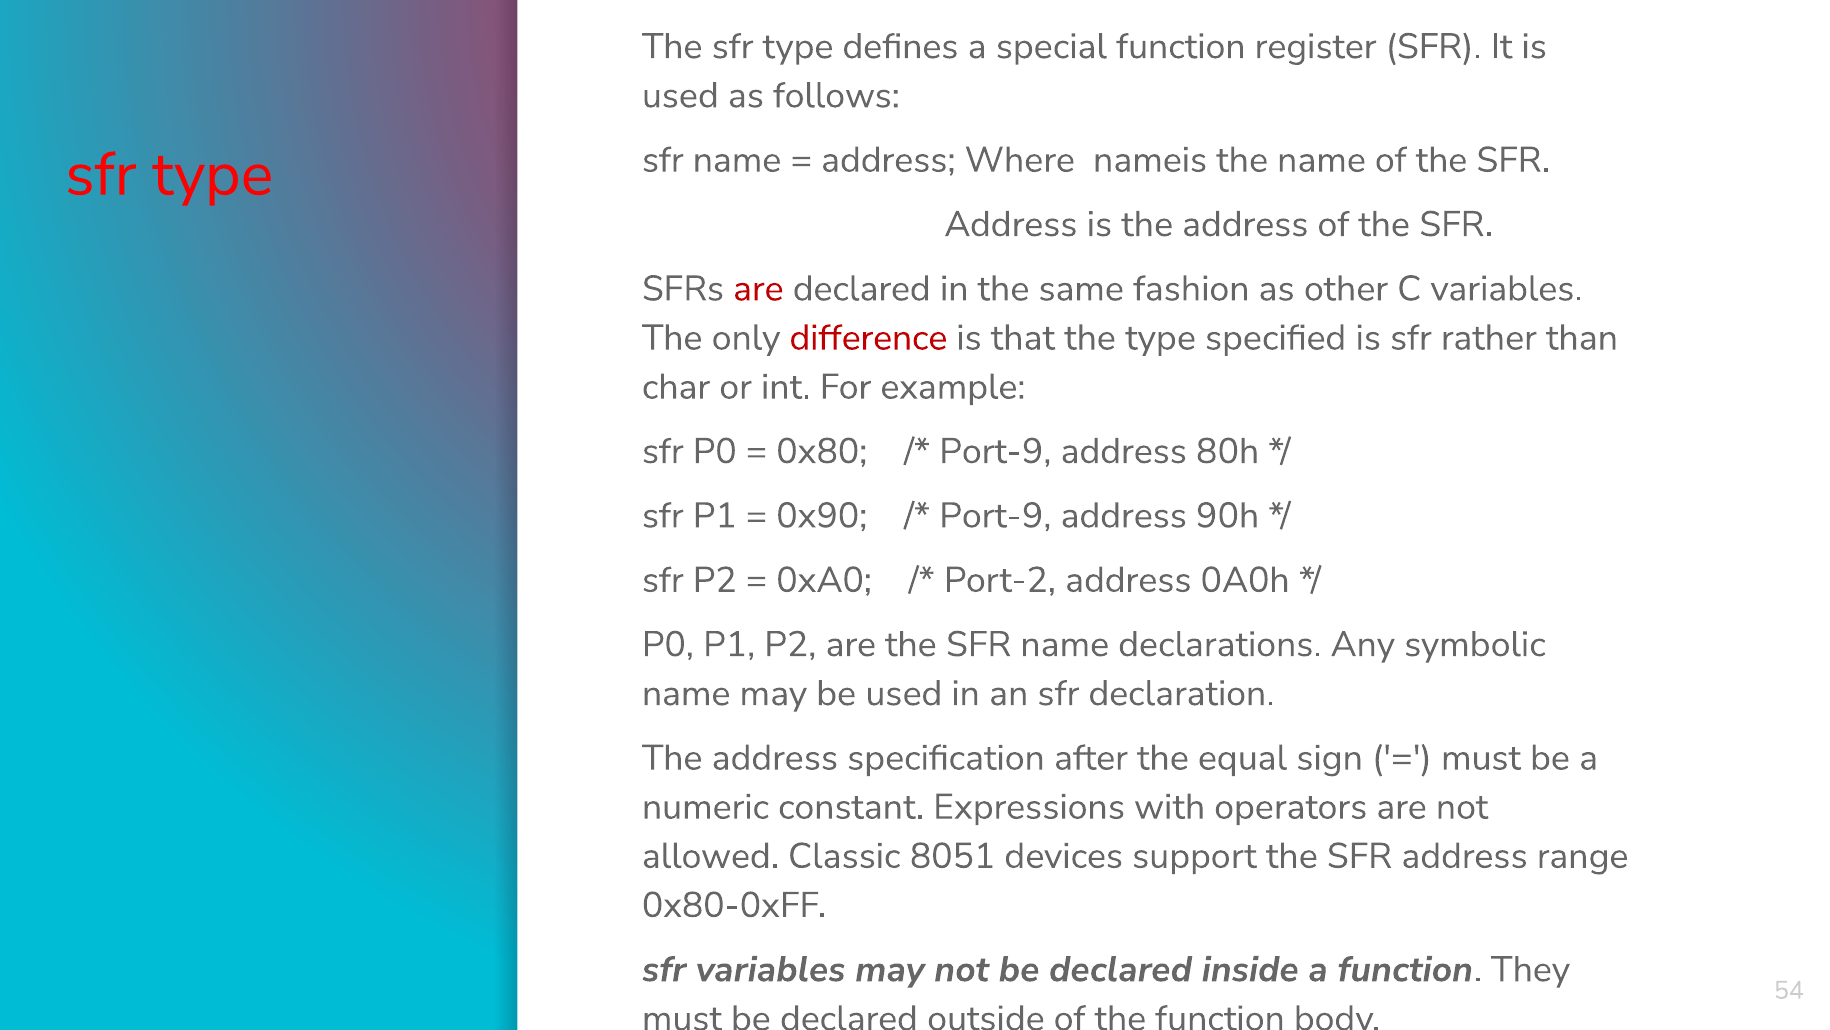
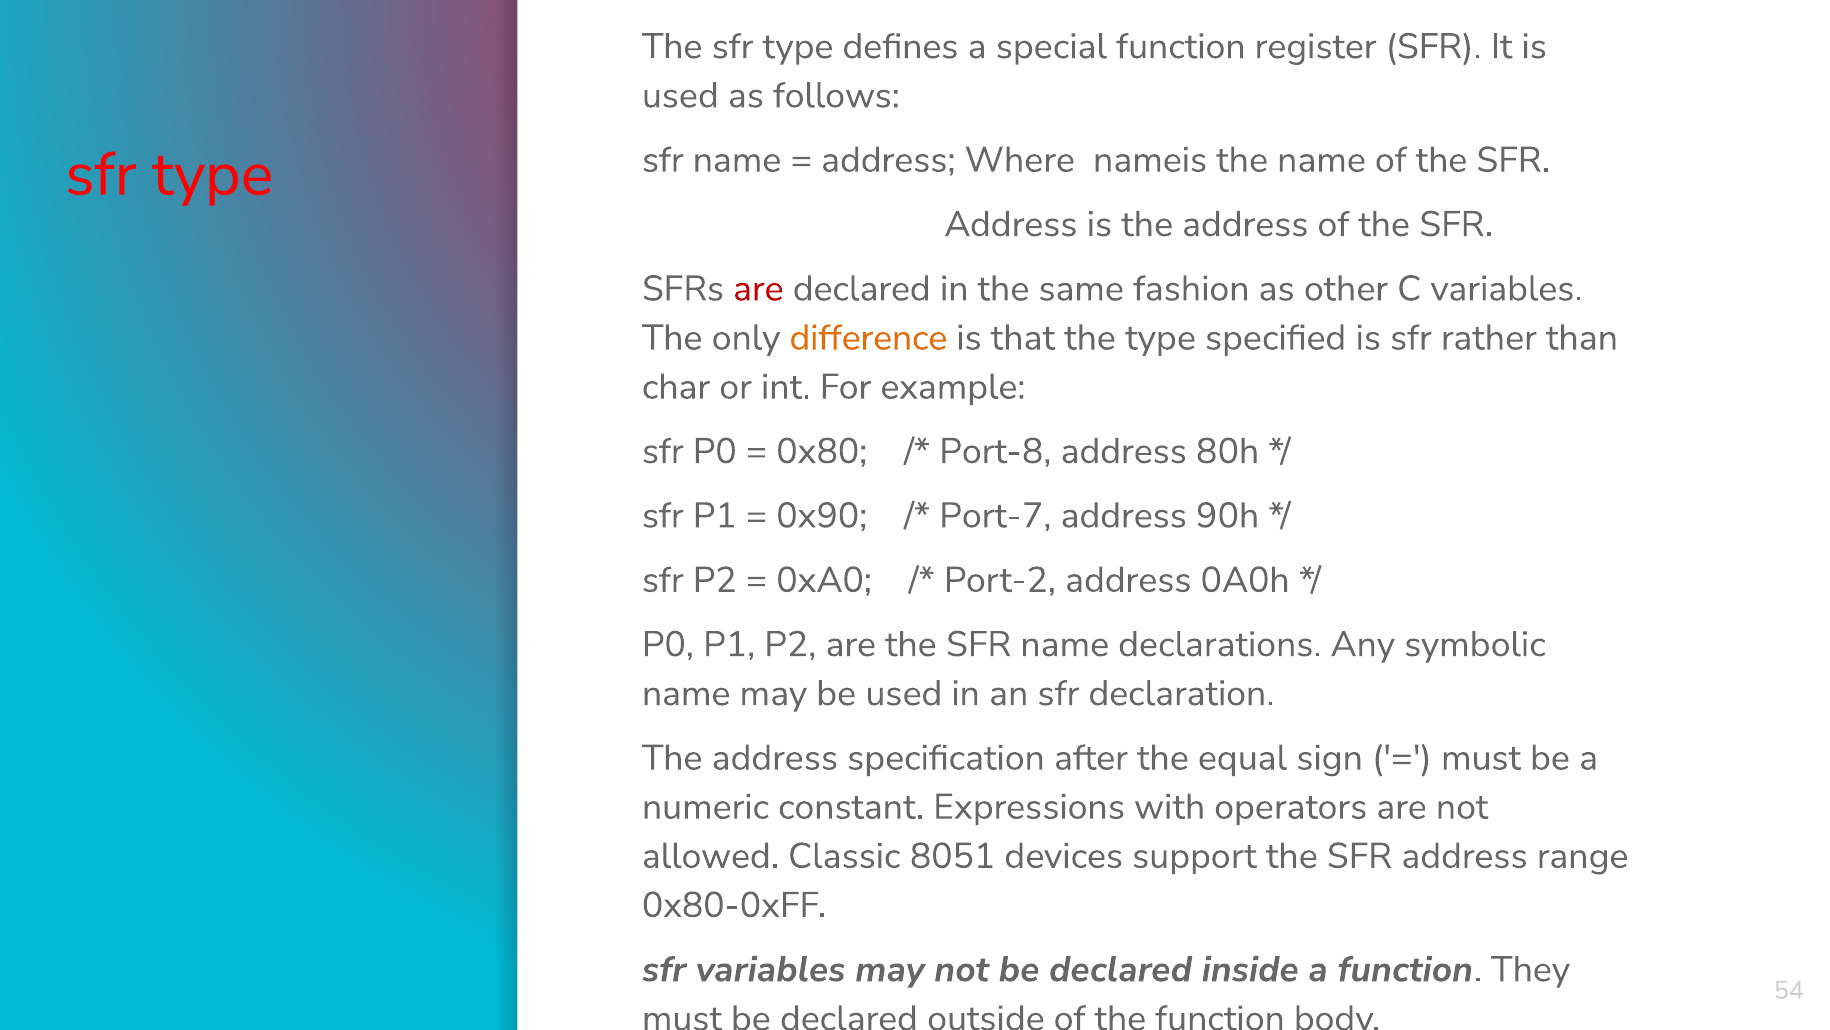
difference colour: red -> orange
Port-9 at (995, 451): Port-9 -> Port-8
Port-9 at (995, 515): Port-9 -> Port-7
